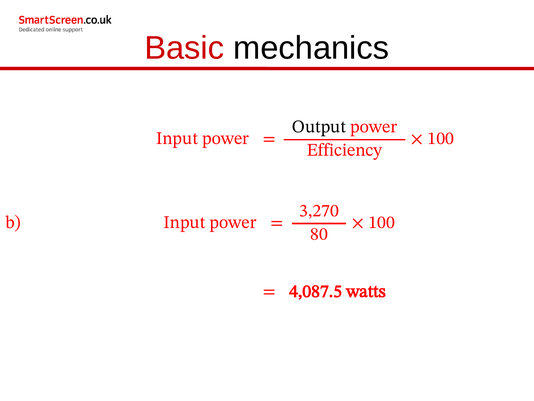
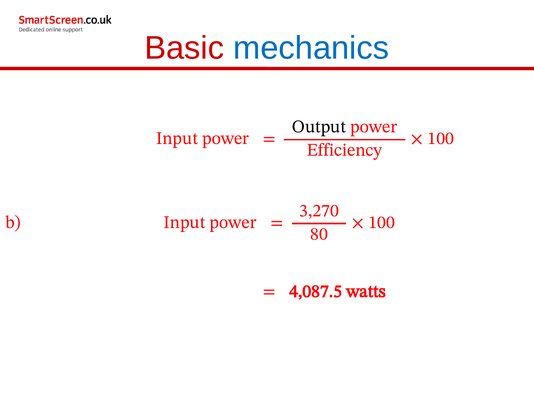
mechanics colour: black -> blue
